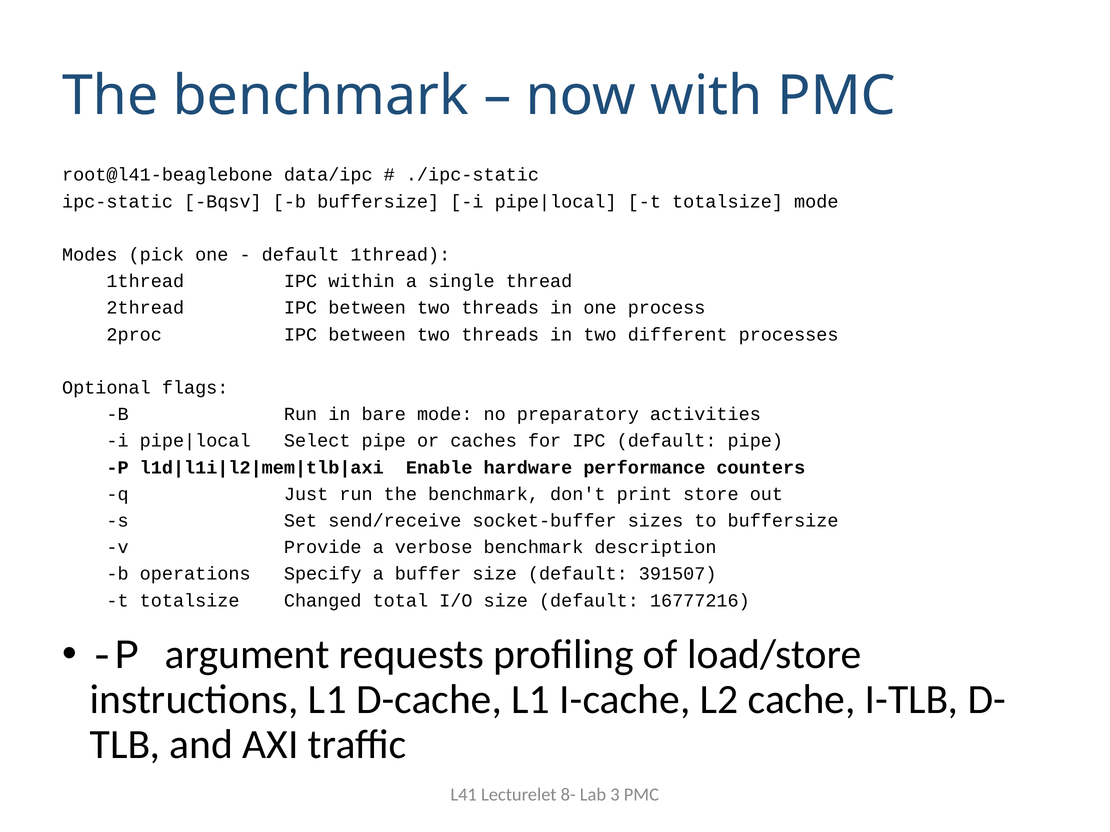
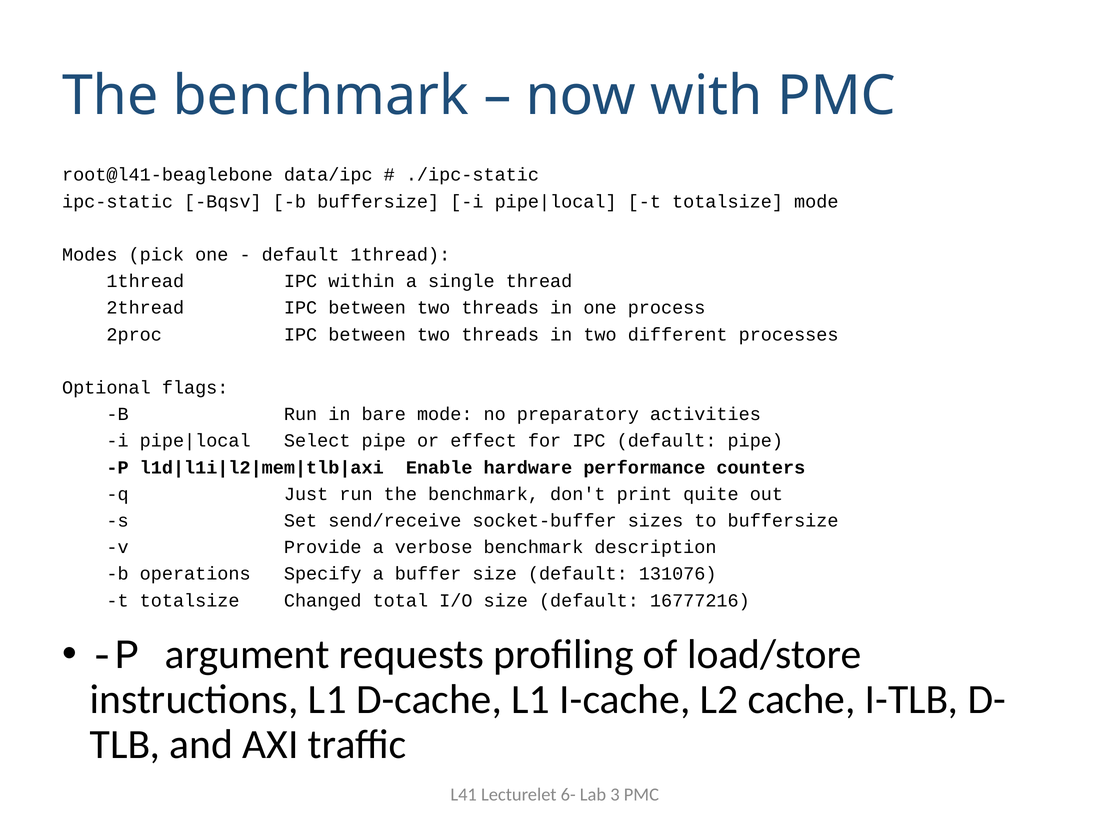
caches: caches -> effect
store: store -> quite
391507: 391507 -> 131076
8-: 8- -> 6-
